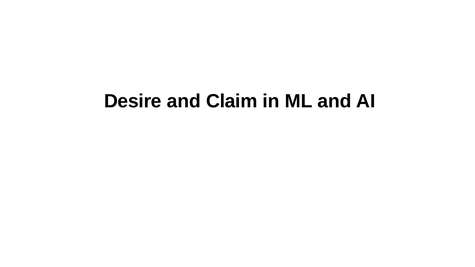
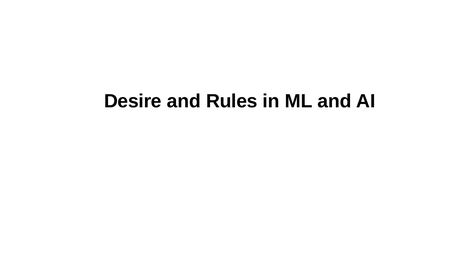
Claim: Claim -> Rules
